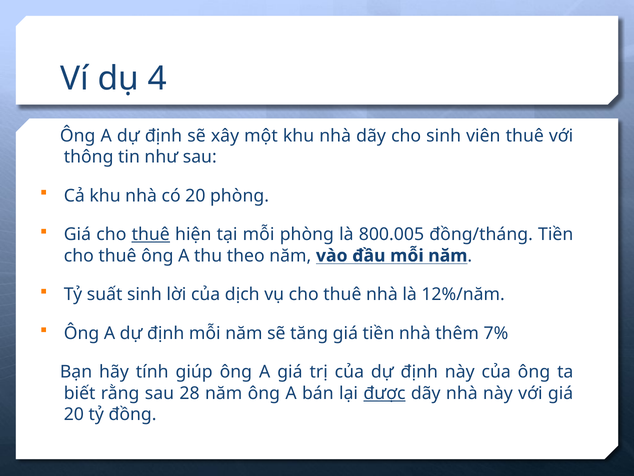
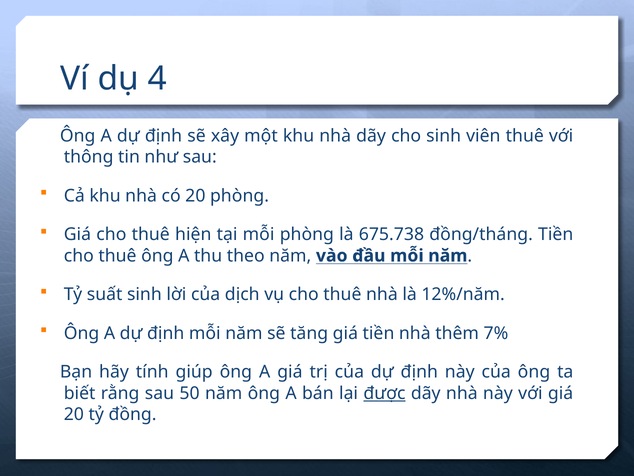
thuê at (151, 234) underline: present -> none
800.005: 800.005 -> 675.738
28: 28 -> 50
